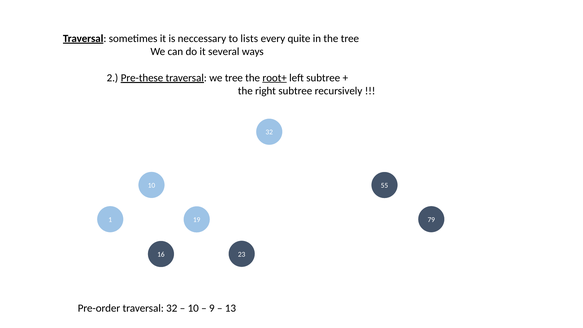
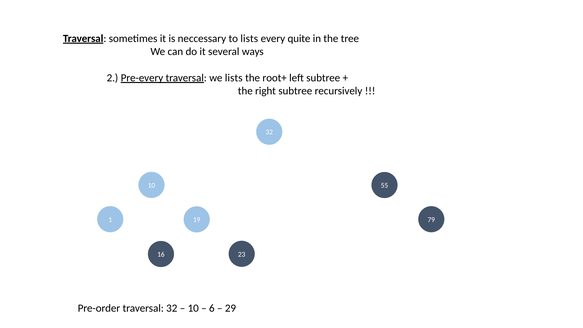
Pre-these: Pre-these -> Pre-every
we tree: tree -> lists
root+ underline: present -> none
9: 9 -> 6
13: 13 -> 29
